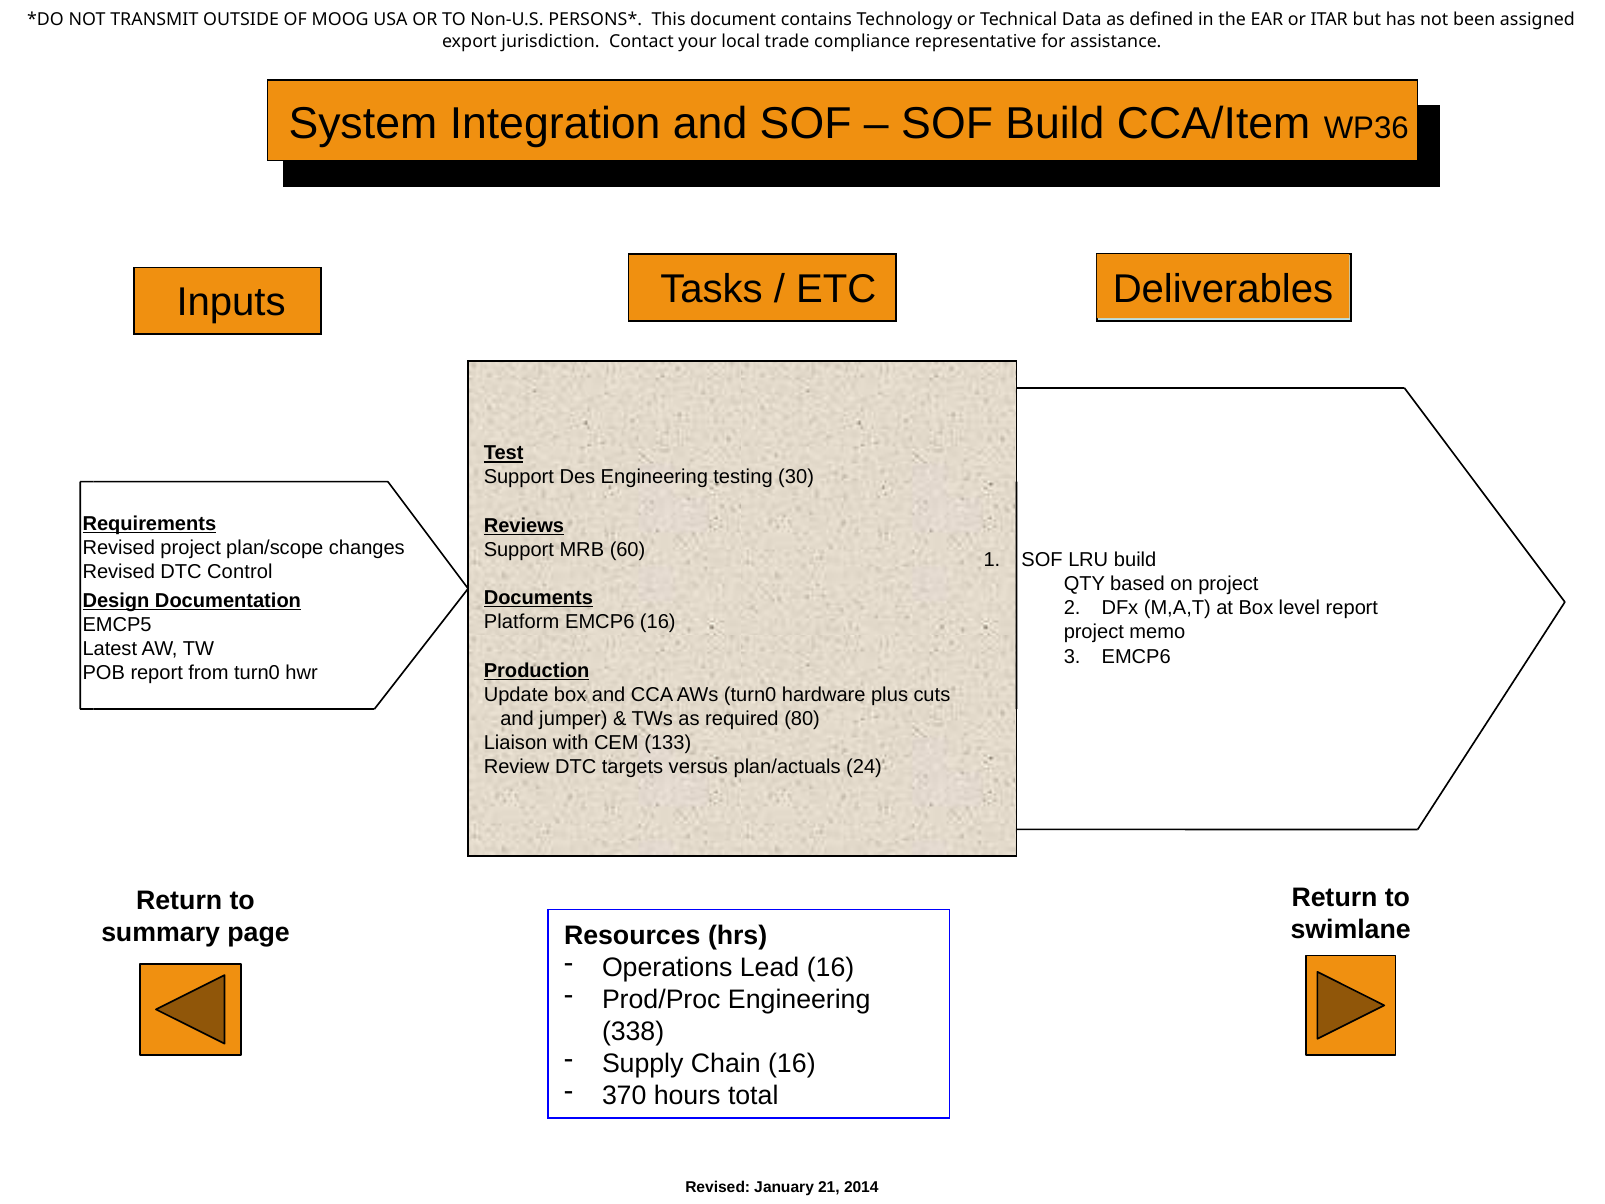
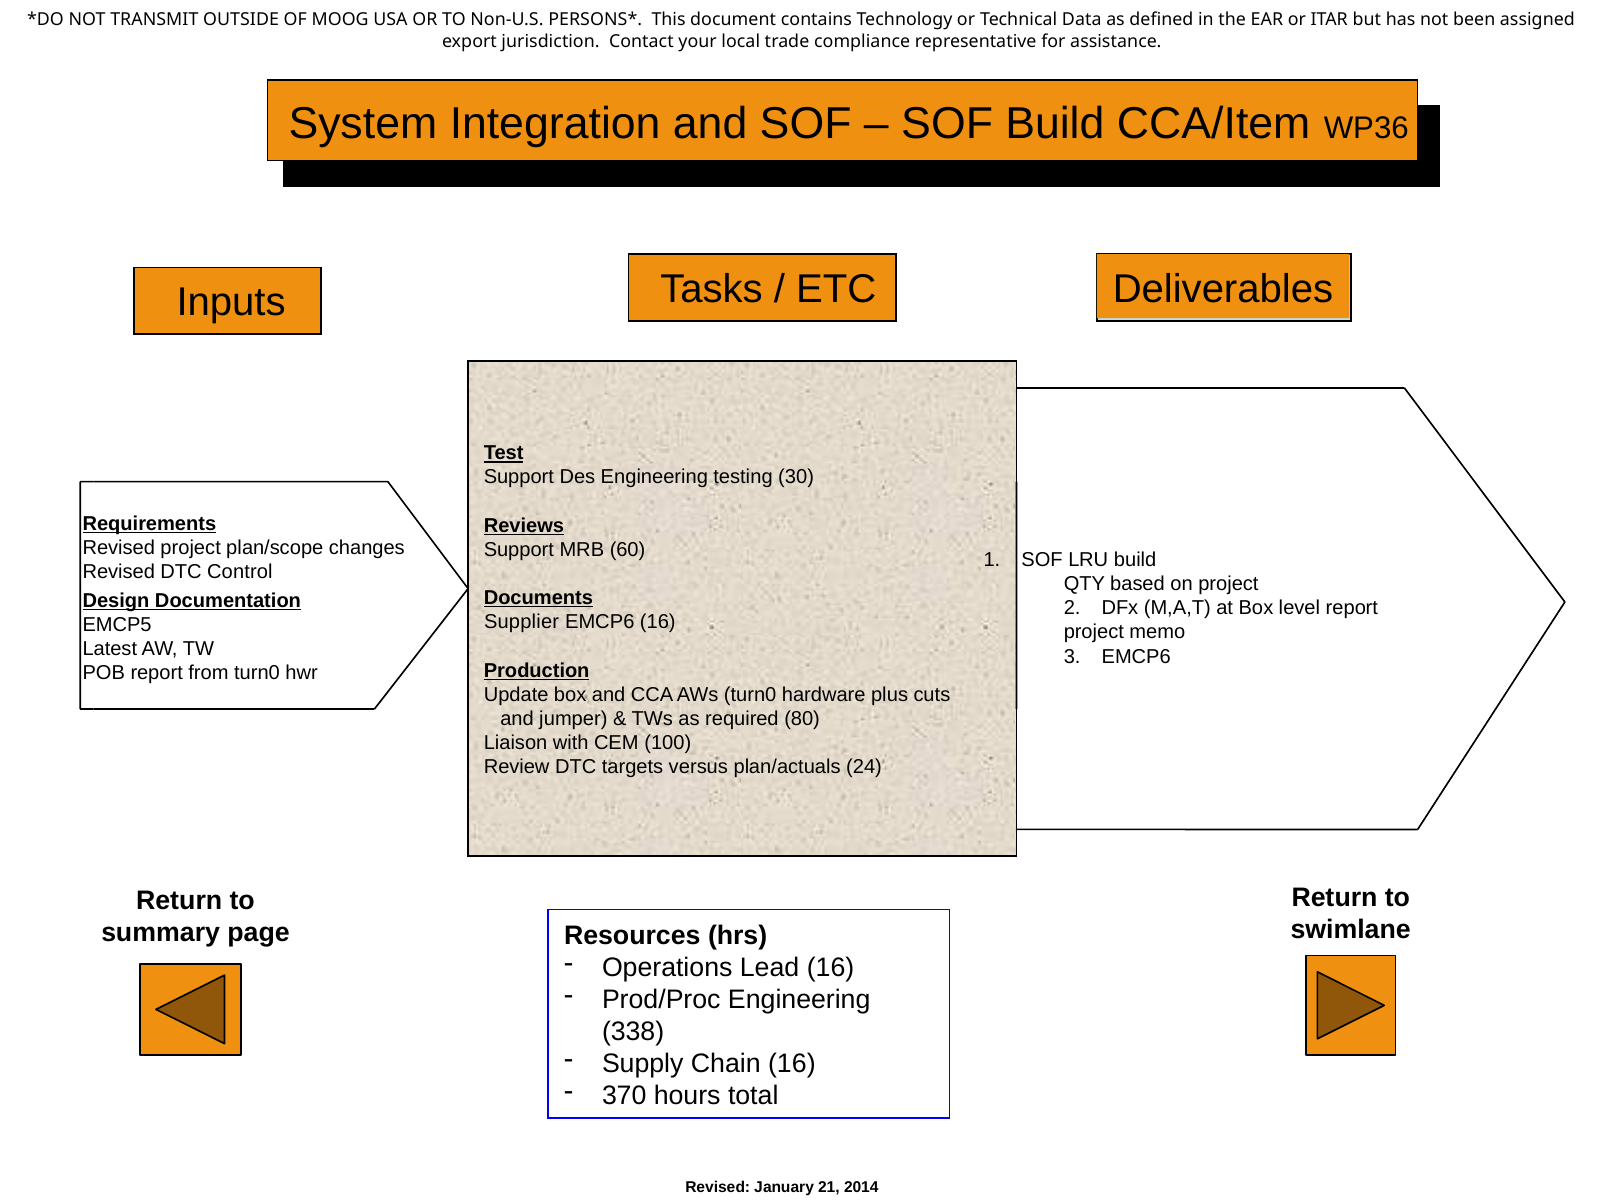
Platform: Platform -> Supplier
133: 133 -> 100
